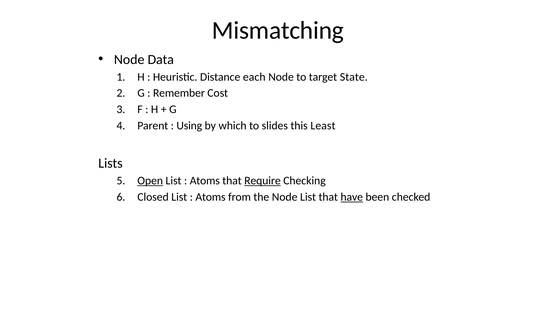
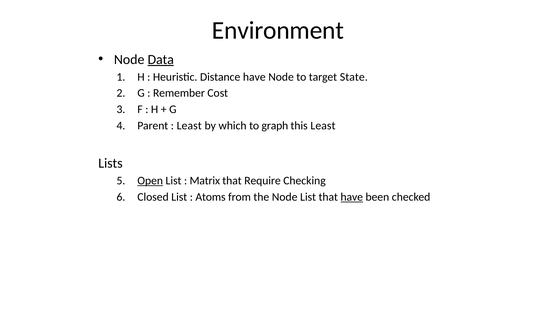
Mismatching: Mismatching -> Environment
Data underline: none -> present
Distance each: each -> have
Using at (189, 126): Using -> Least
slides: slides -> graph
Atoms at (205, 181): Atoms -> Matrix
Require underline: present -> none
